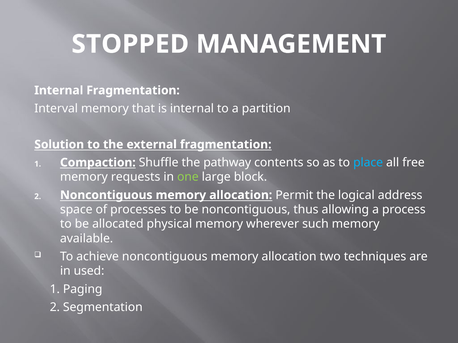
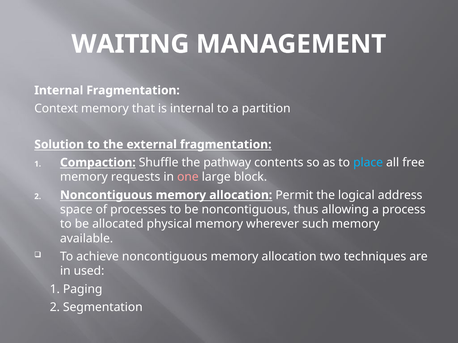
STOPPED: STOPPED -> WAITING
Interval: Interval -> Context
one colour: light green -> pink
